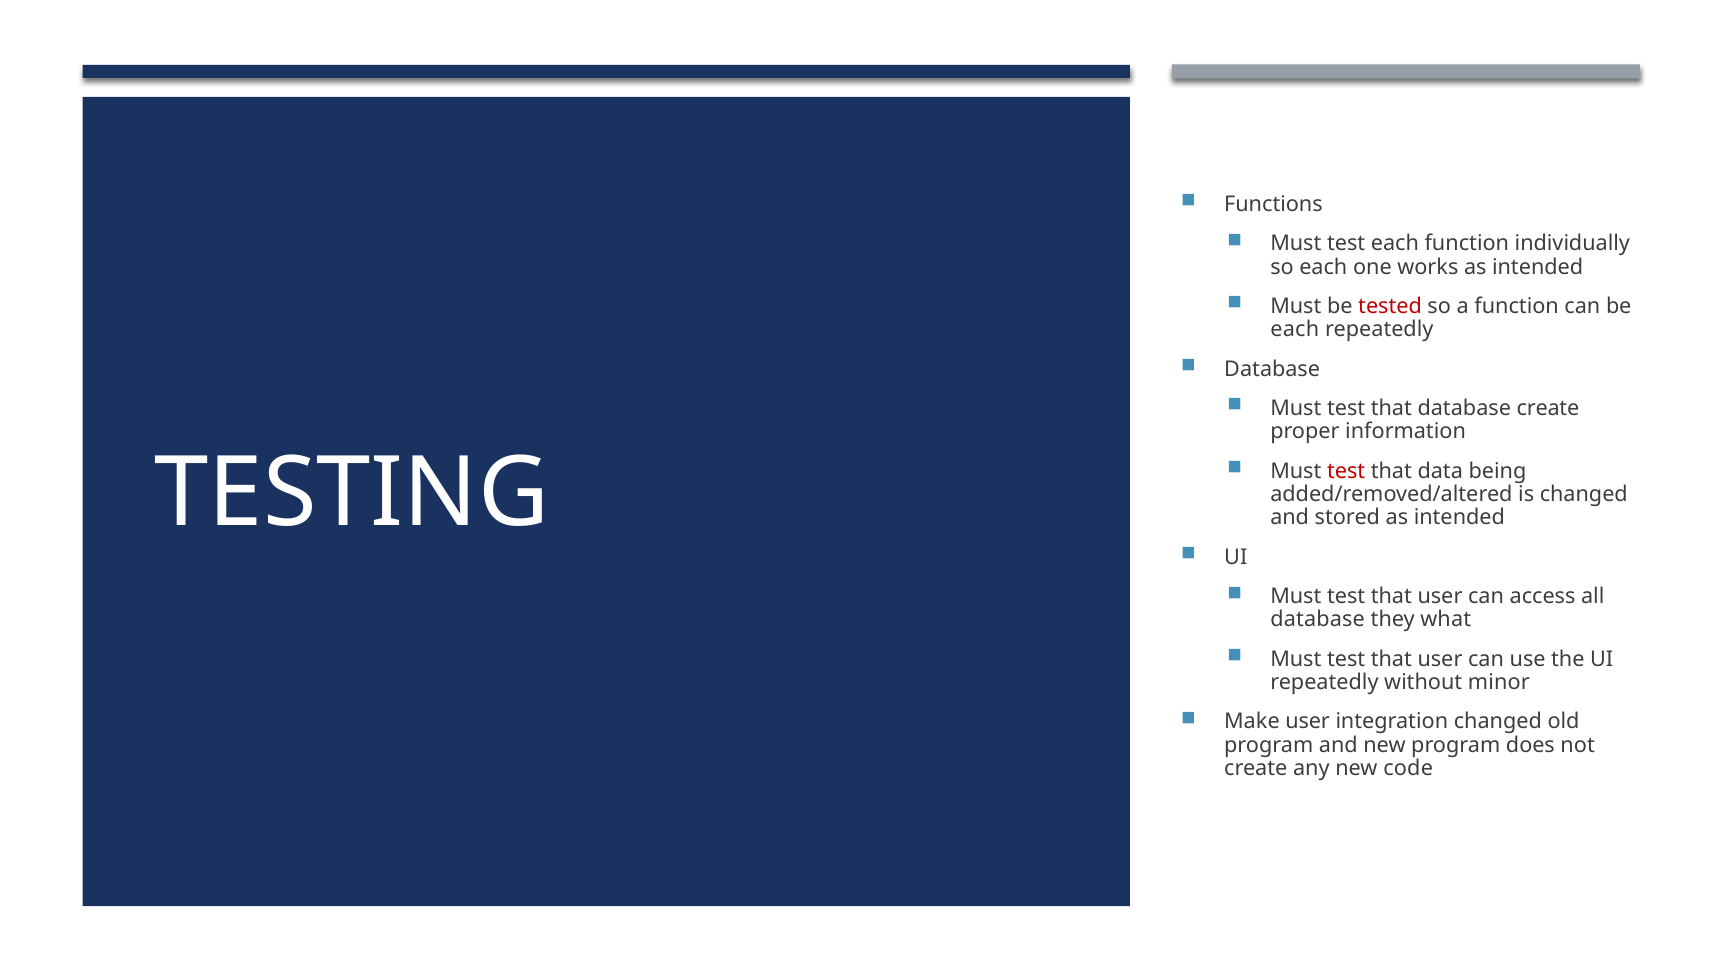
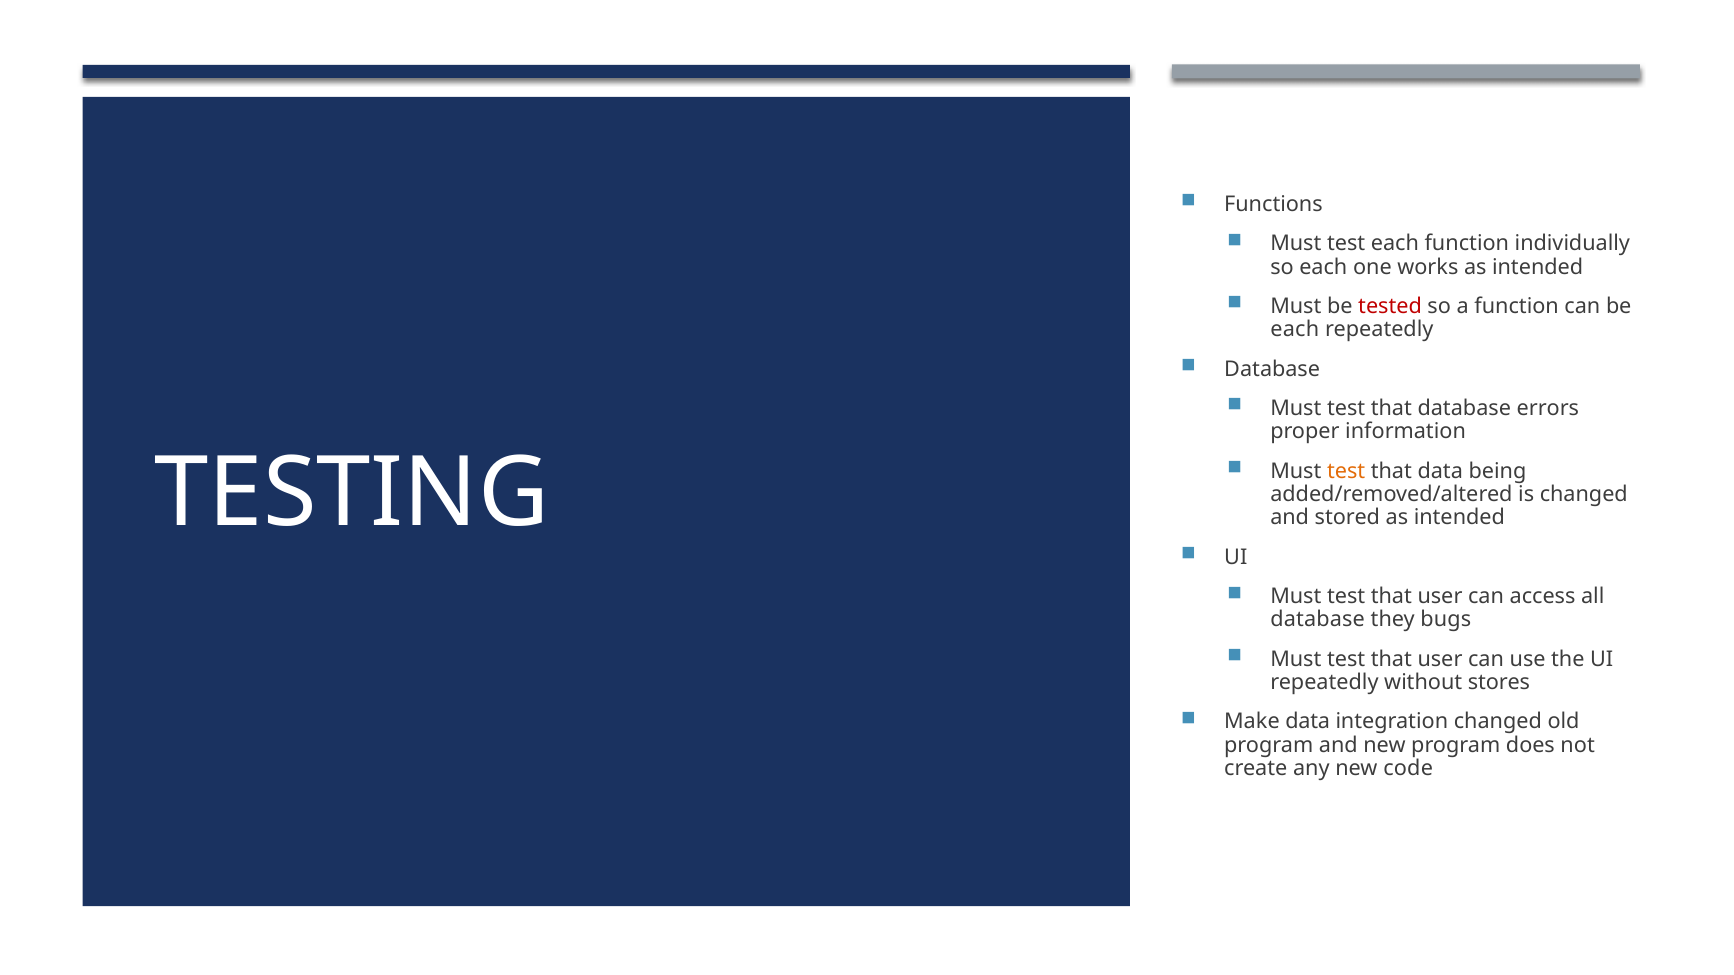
database create: create -> errors
test at (1346, 471) colour: red -> orange
what: what -> bugs
minor: minor -> stores
Make user: user -> data
